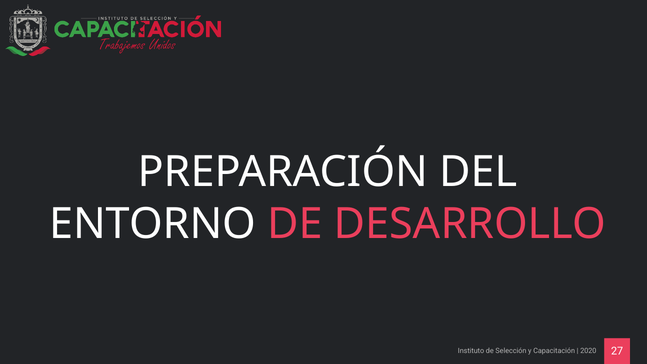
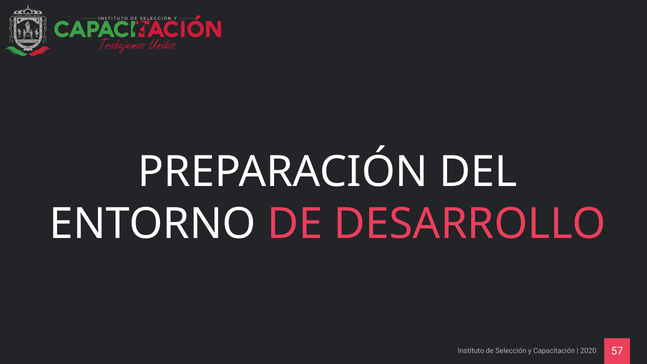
27: 27 -> 57
